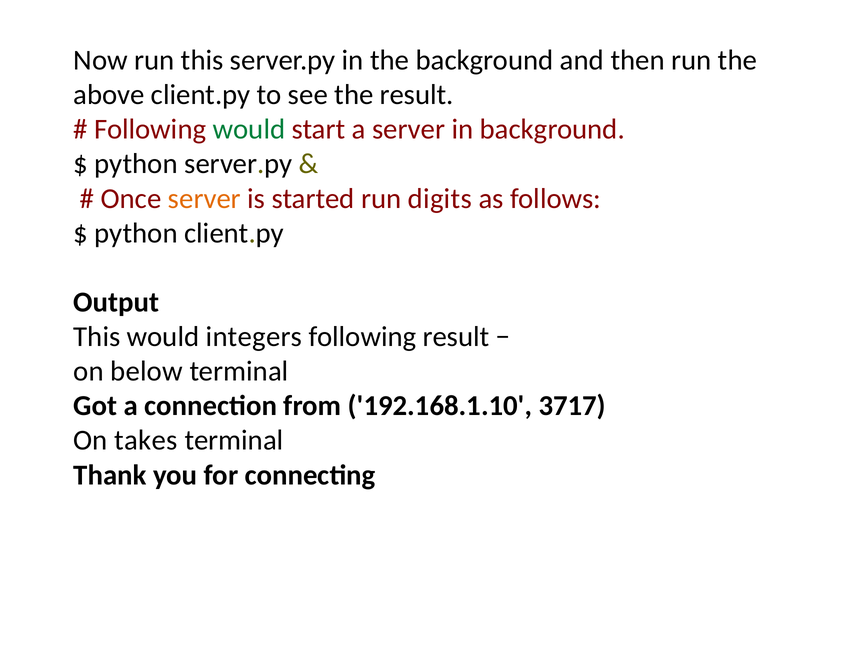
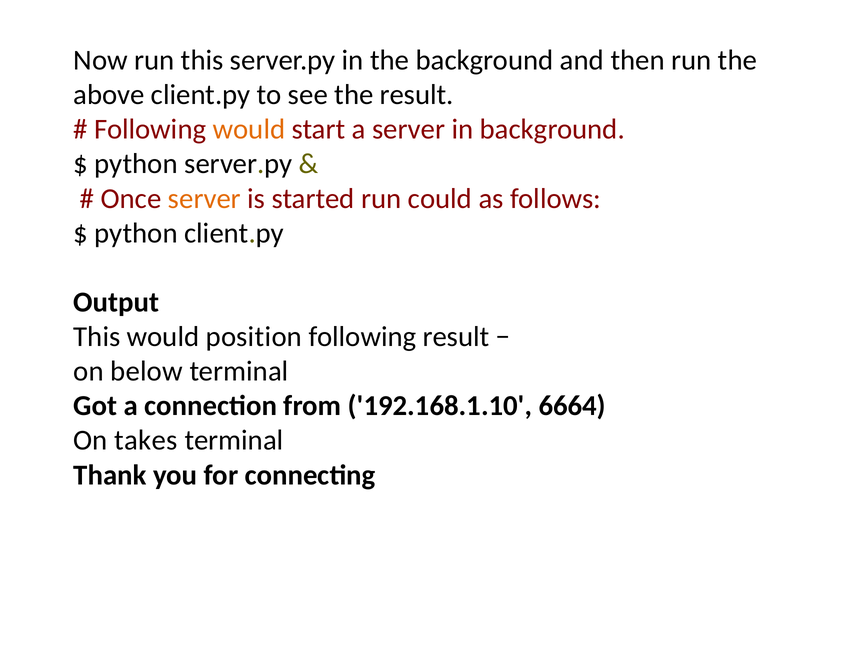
would at (249, 129) colour: green -> orange
digits: digits -> could
integers: integers -> position
3717: 3717 -> 6664
